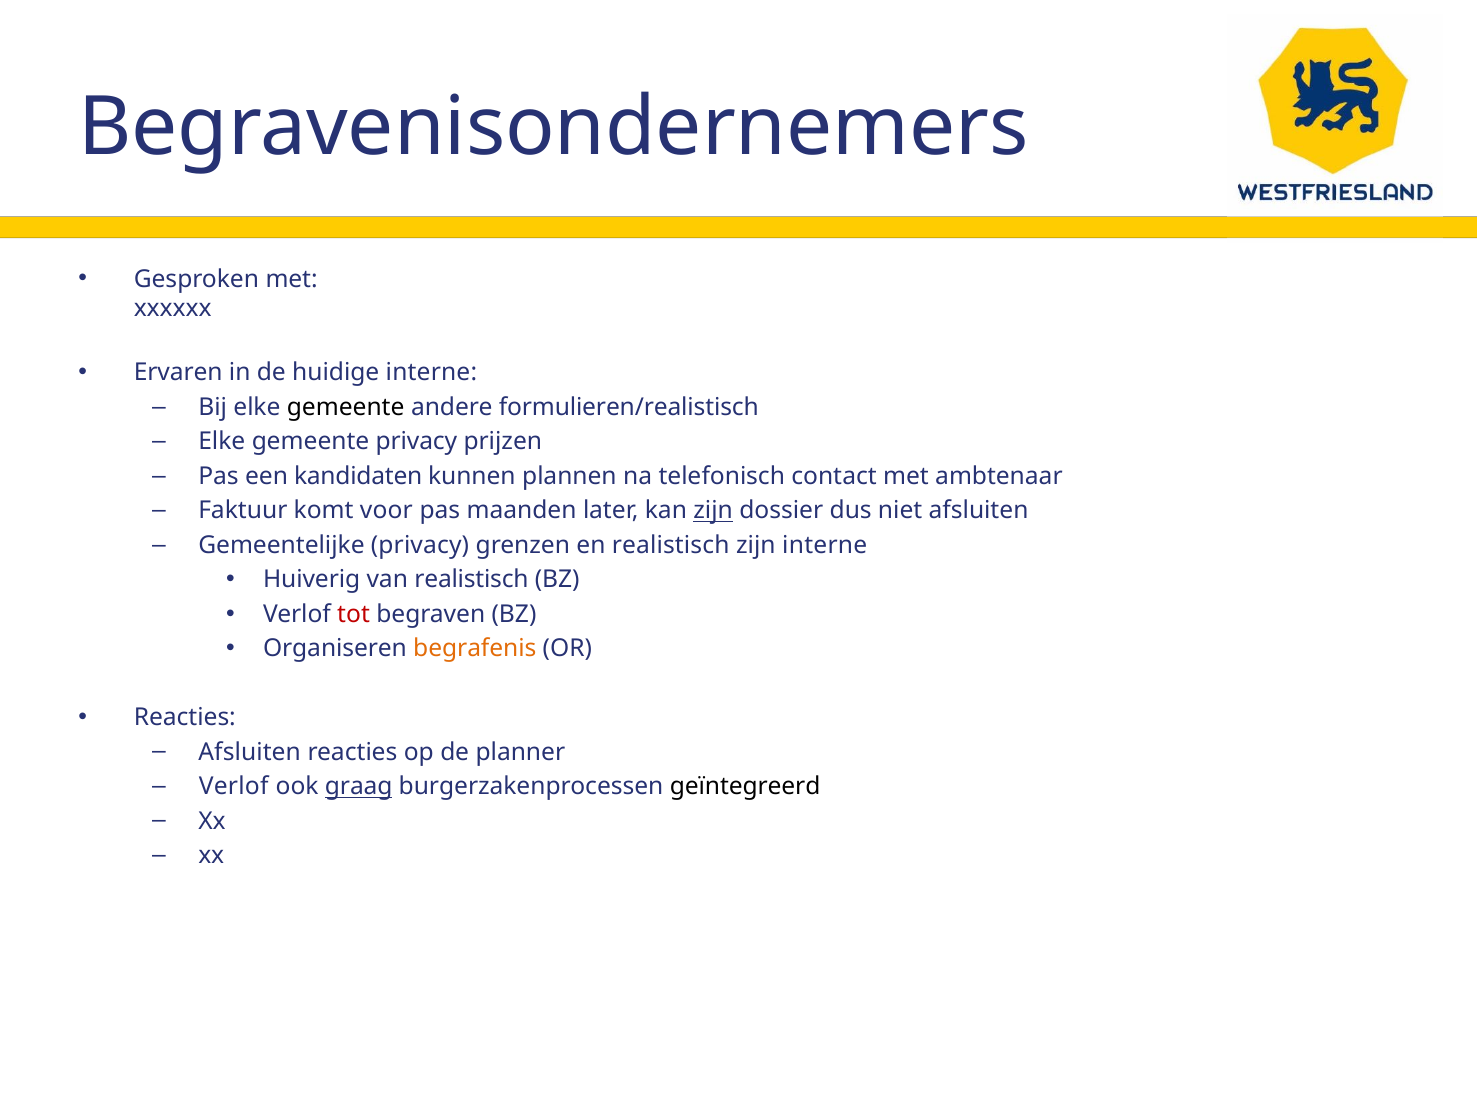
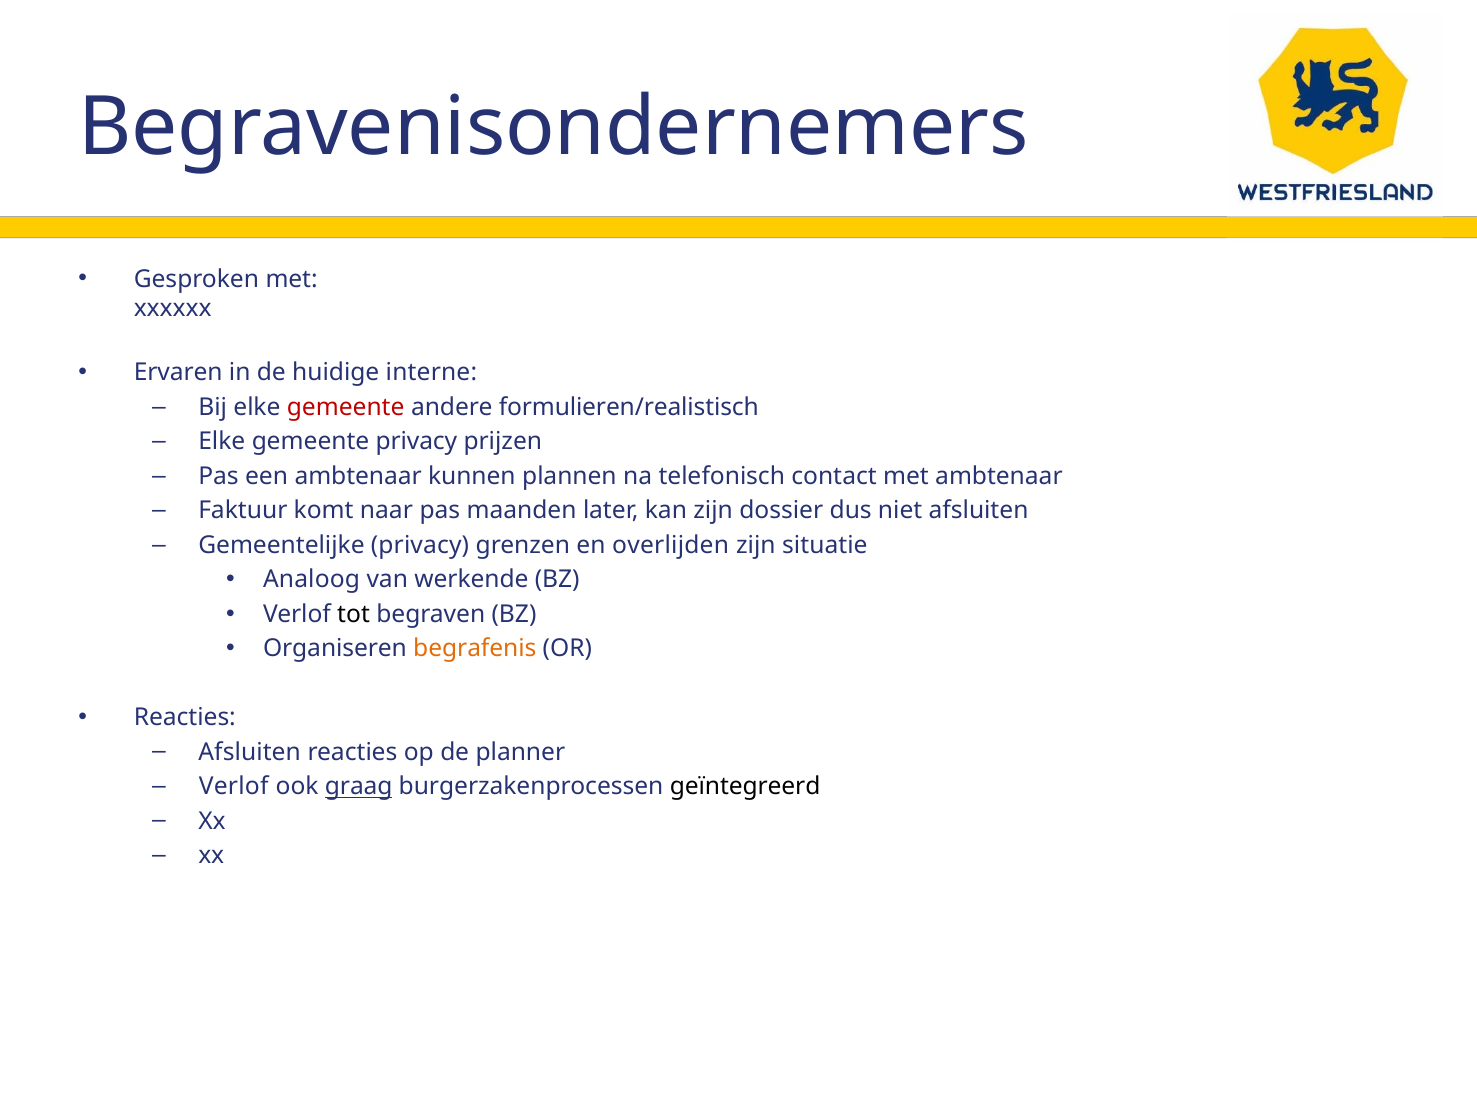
gemeente at (346, 407) colour: black -> red
een kandidaten: kandidaten -> ambtenaar
voor: voor -> naar
zijn at (713, 511) underline: present -> none
en realistisch: realistisch -> overlijden
zijn interne: interne -> situatie
Huiverig: Huiverig -> Analoog
van realistisch: realistisch -> werkende
tot colour: red -> black
